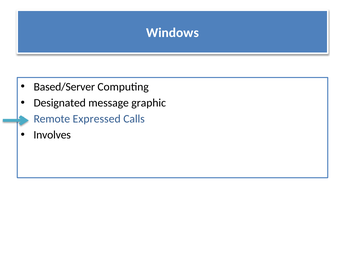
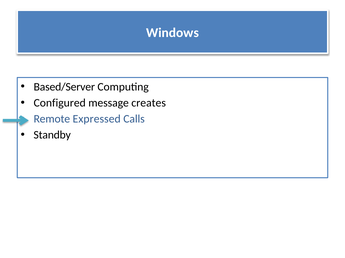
Designated: Designated -> Configured
graphic: graphic -> creates
Involves: Involves -> Standby
